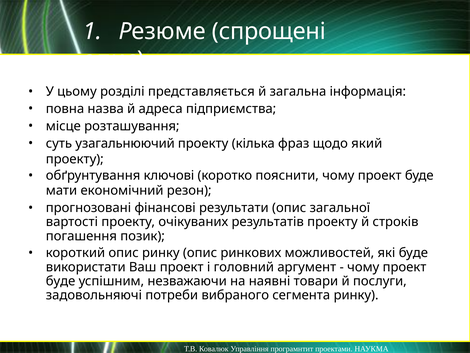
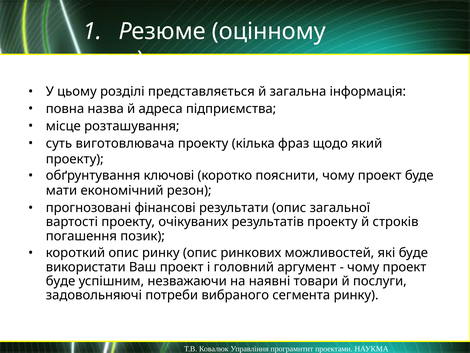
спрощені: спрощені -> оцінному
узагальнюючий: узагальнюючий -> виготовлювача
